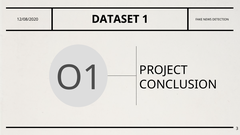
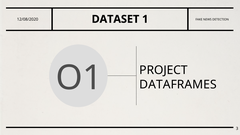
CONCLUSION: CONCLUSION -> DATAFRAMES
